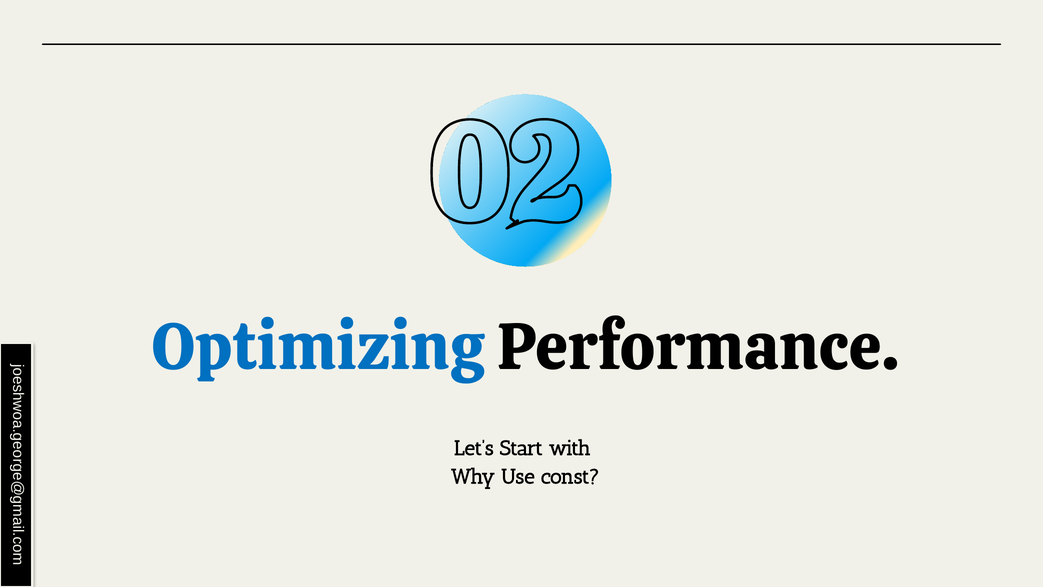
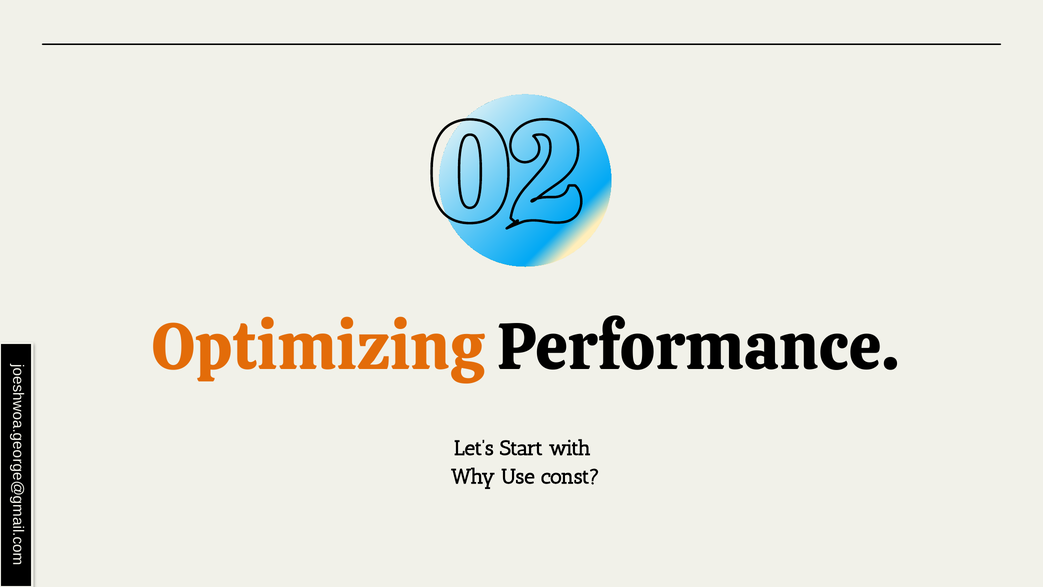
Optimizing colour: blue -> orange
